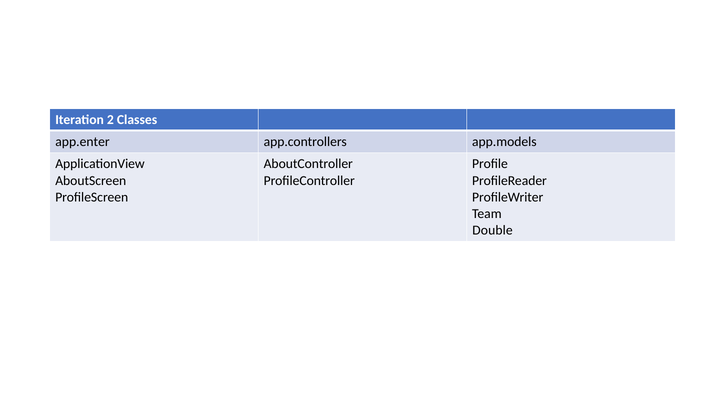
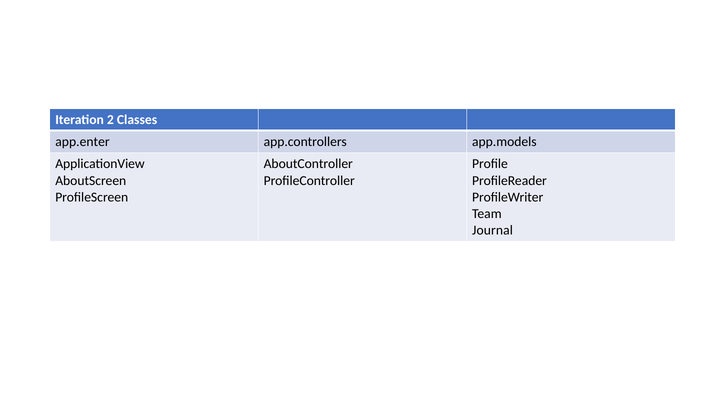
Double: Double -> Journal
